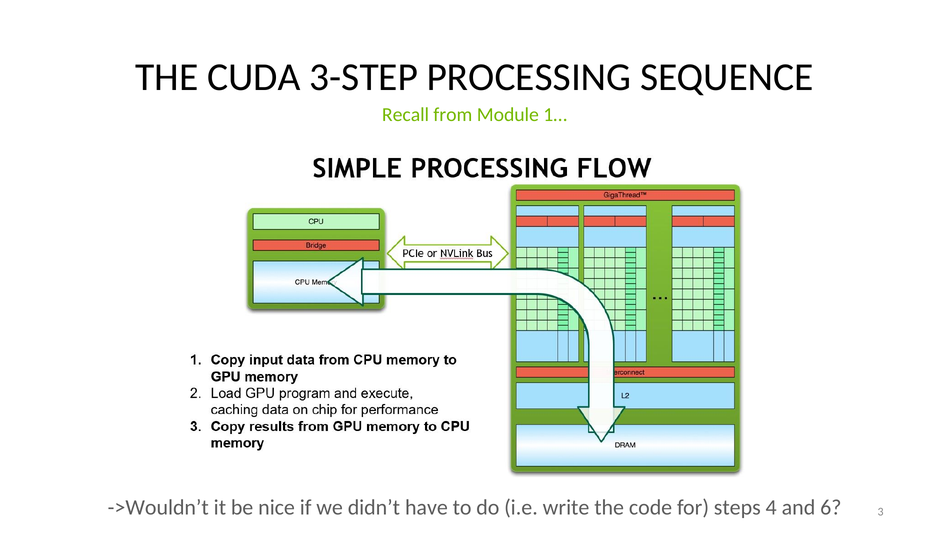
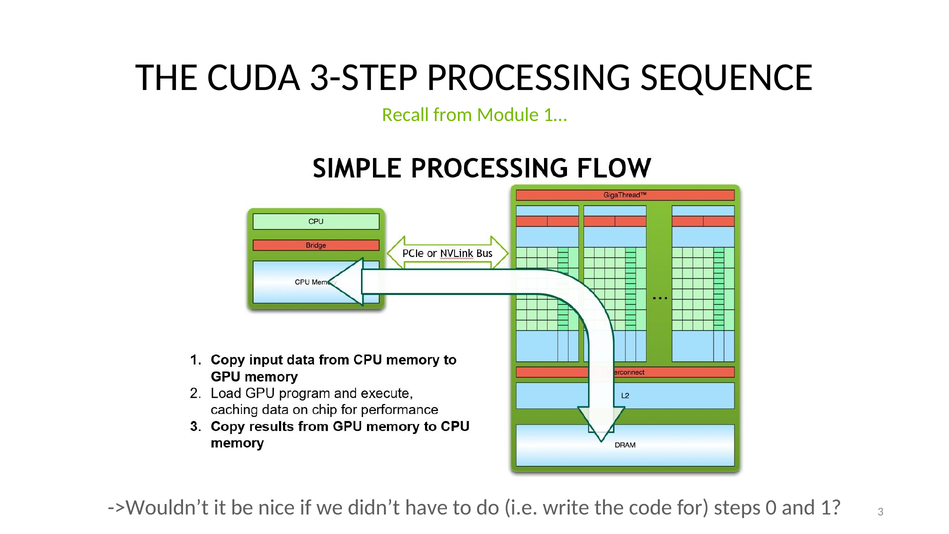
4: 4 -> 0
6: 6 -> 1
